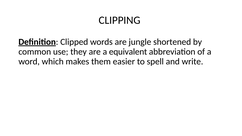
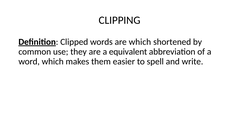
are jungle: jungle -> which
